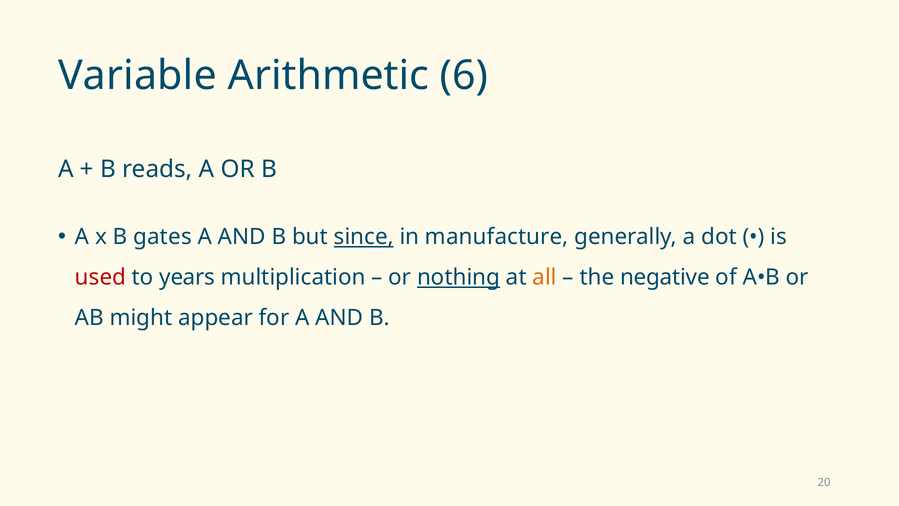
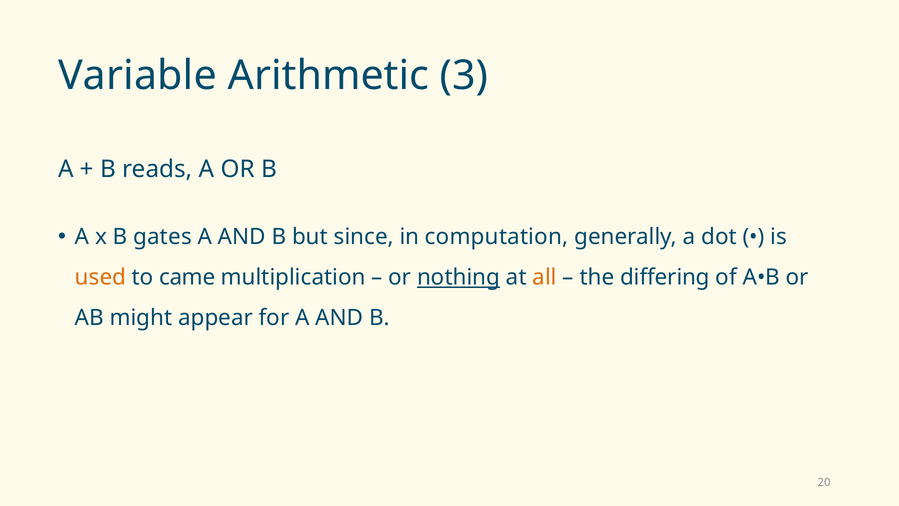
6: 6 -> 3
since underline: present -> none
manufacture: manufacture -> computation
used colour: red -> orange
years: years -> came
negative: negative -> differing
